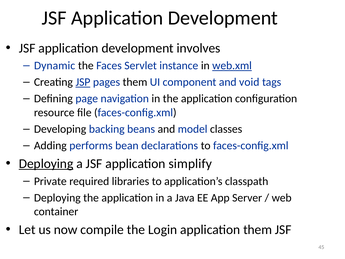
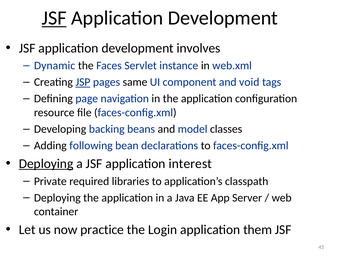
JSF at (54, 18) underline: none -> present
web.xml underline: present -> none
pages them: them -> same
performs: performs -> following
simplify: simplify -> interest
compile: compile -> practice
